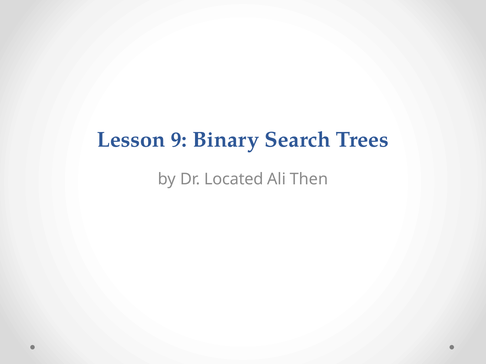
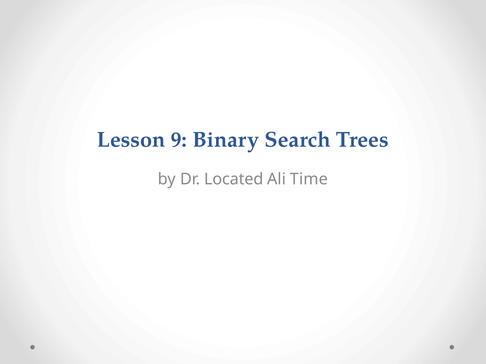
Then: Then -> Time
